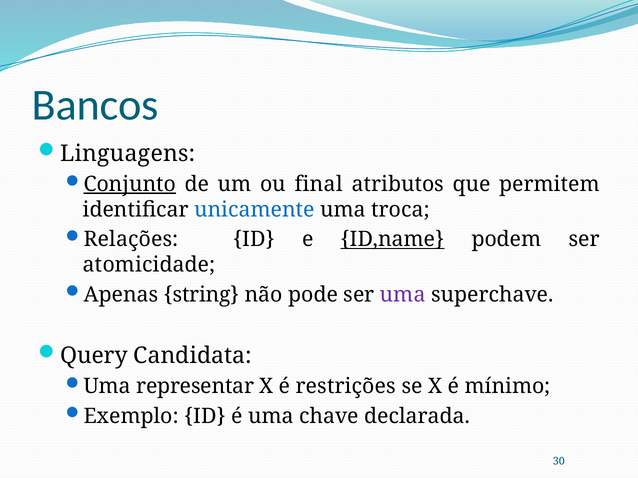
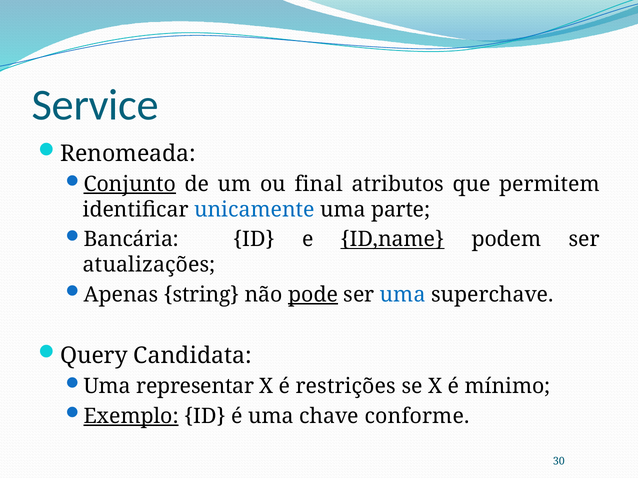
Bancos: Bancos -> Service
Linguagens: Linguagens -> Renomeada
troca: troca -> parte
Relações: Relações -> Bancária
atomicidade: atomicidade -> atualizações
pode underline: none -> present
uma at (403, 295) colour: purple -> blue
Exemplo underline: none -> present
declarada: declarada -> conforme
